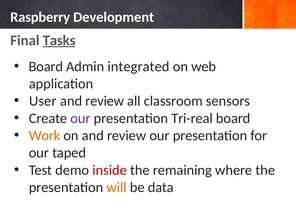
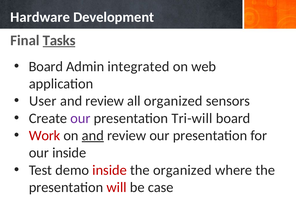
Raspberry: Raspberry -> Hardware
all classroom: classroom -> organized
Tri-real: Tri-real -> Tri-will
Work colour: orange -> red
and at (93, 136) underline: none -> present
our taped: taped -> inside
the remaining: remaining -> organized
will colour: orange -> red
data: data -> case
